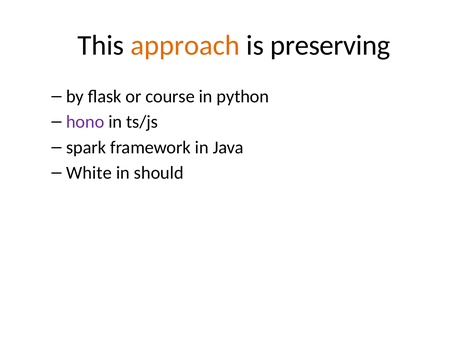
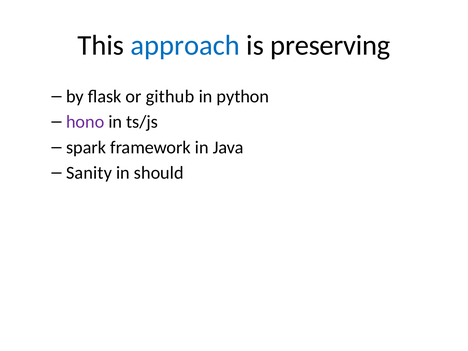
approach colour: orange -> blue
course: course -> github
White: White -> Sanity
